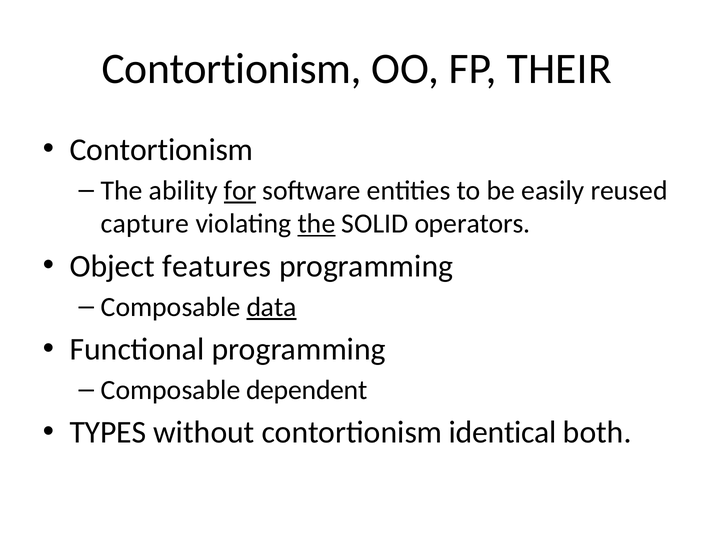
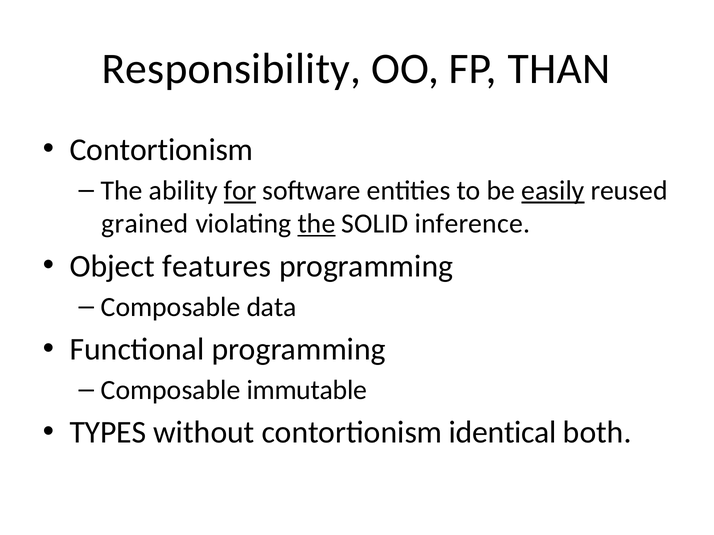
Contortionism at (232, 69): Contortionism -> Responsibility
THEIR: THEIR -> THAN
easily underline: none -> present
capture: capture -> grained
operators: operators -> inference
data underline: present -> none
dependent: dependent -> immutable
